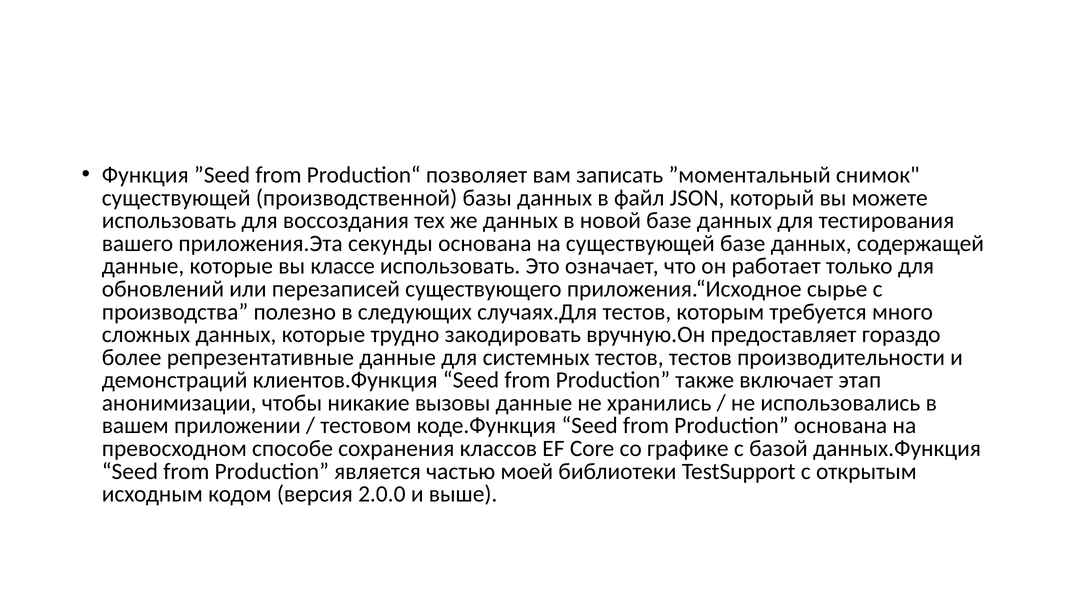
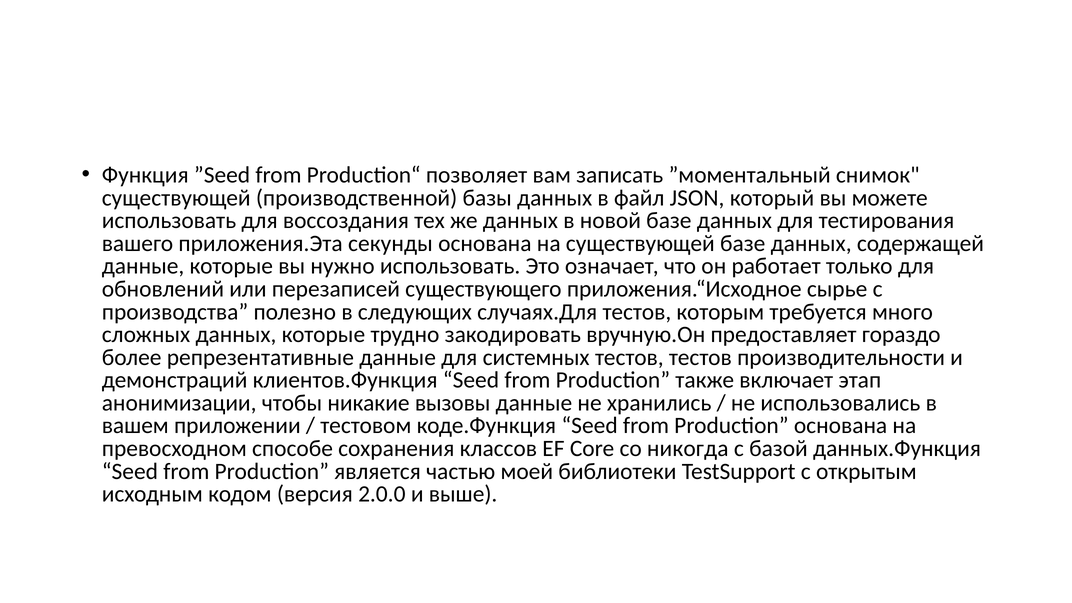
классе: классе -> нужно
графике: графике -> никогда
